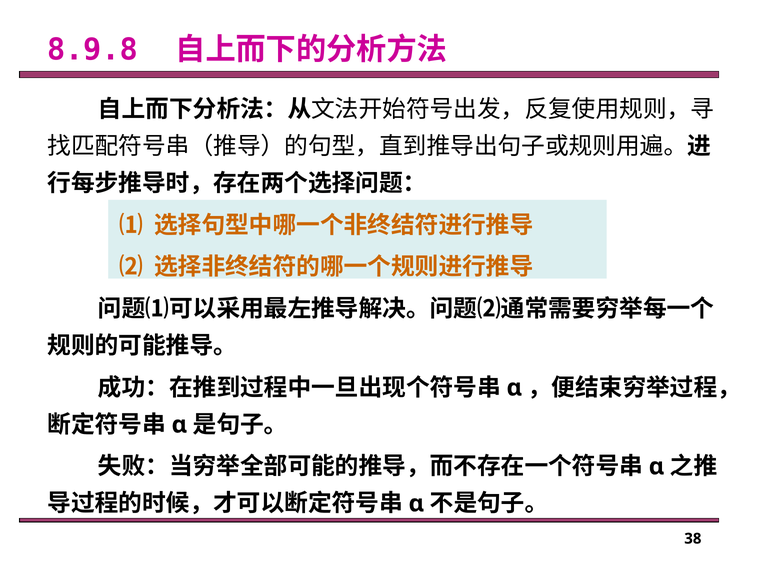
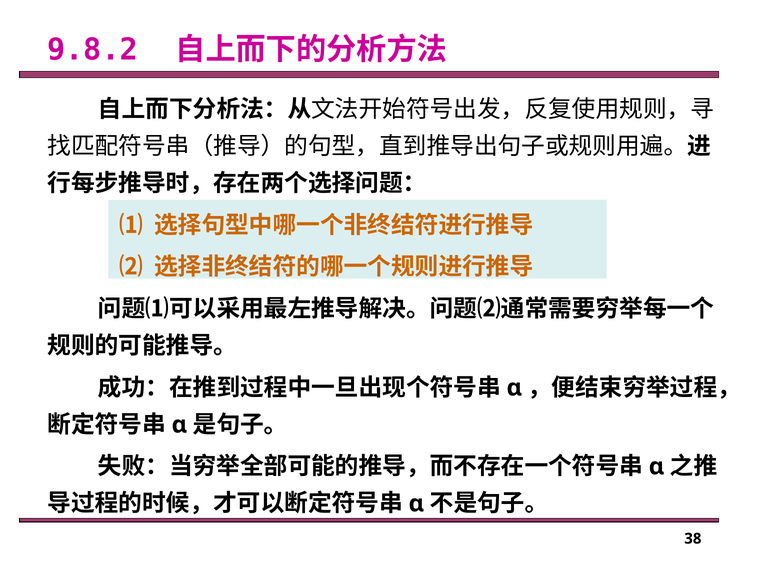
8.9.8: 8.9.8 -> 9.8.2
